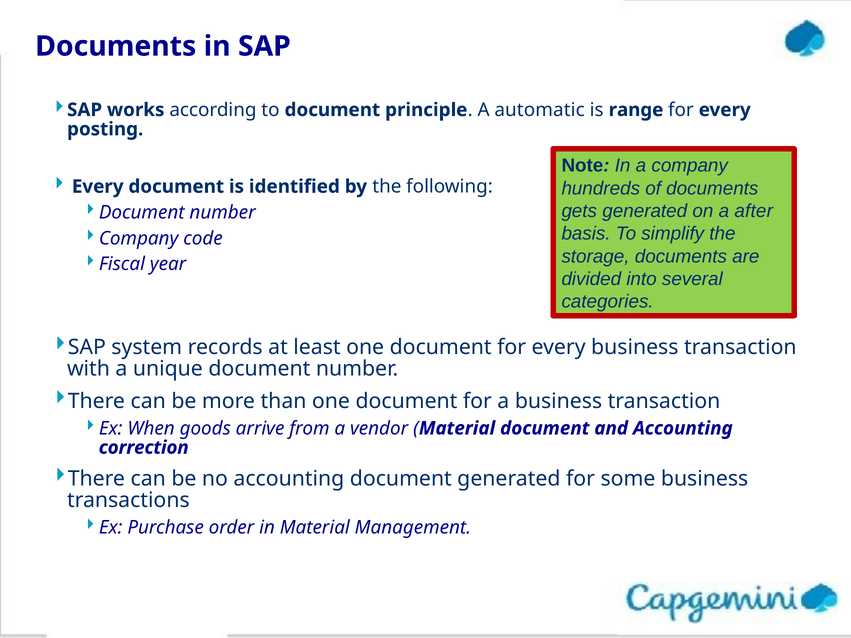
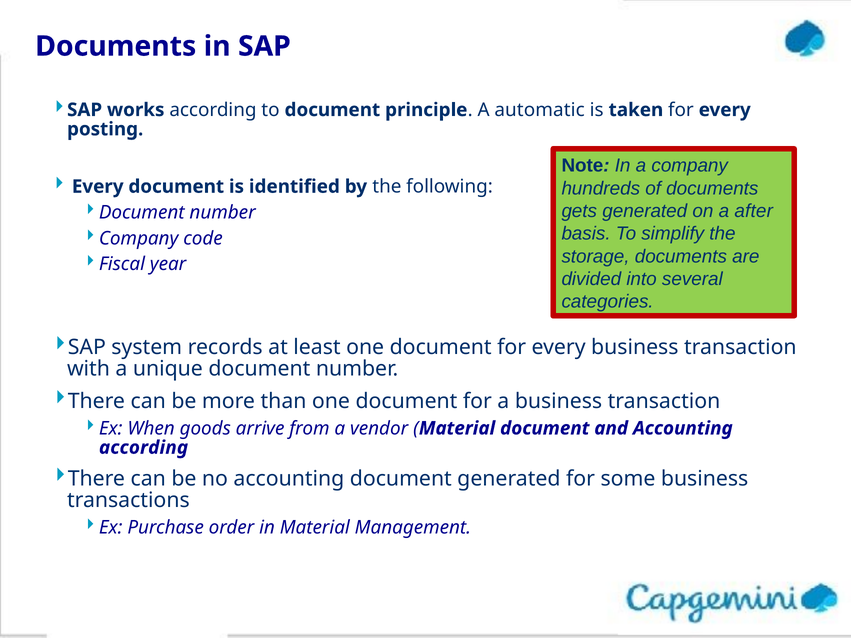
range: range -> taken
correction at (144, 448): correction -> according
